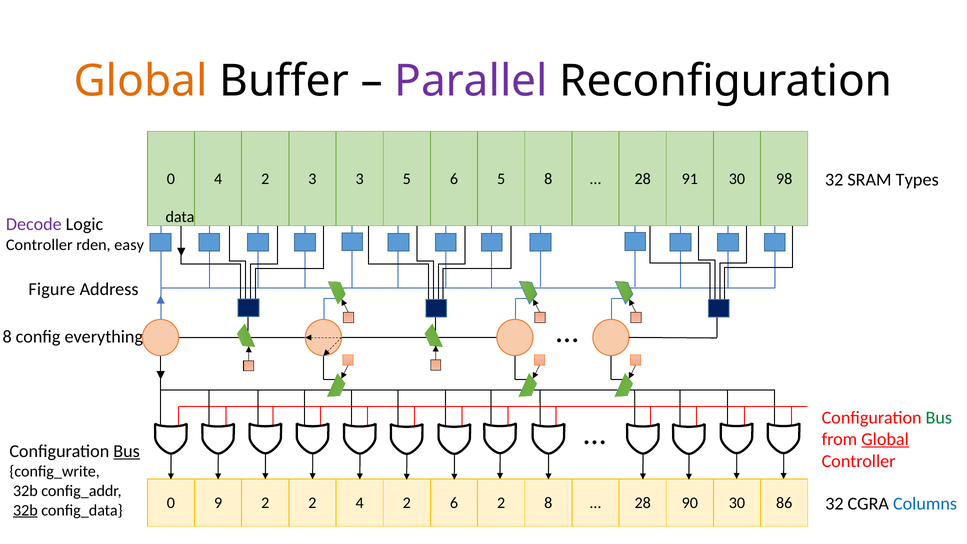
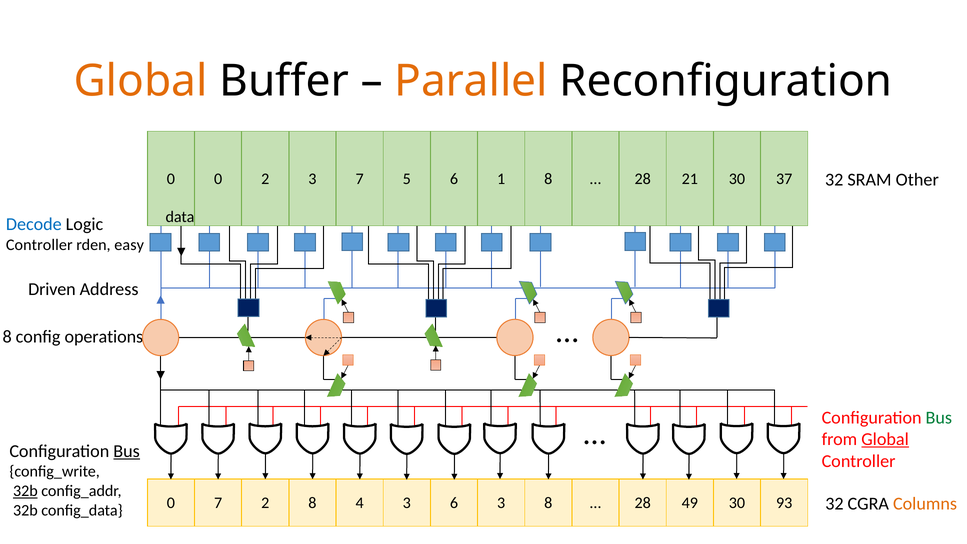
Parallel colour: purple -> orange
0 4: 4 -> 0
3 3: 3 -> 7
6 5: 5 -> 1
91: 91 -> 21
98: 98 -> 37
Types: Types -> Other
Decode colour: purple -> blue
Figure: Figure -> Driven
everything: everything -> operations
32b at (25, 491) underline: none -> present
0 9: 9 -> 7
2 2: 2 -> 8
2 at (407, 503): 2 -> 3
6 2: 2 -> 3
90: 90 -> 49
86: 86 -> 93
Columns colour: blue -> orange
32b at (25, 510) underline: present -> none
